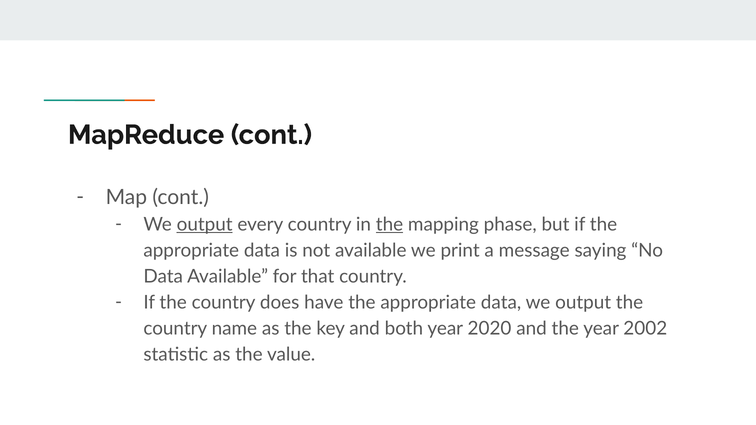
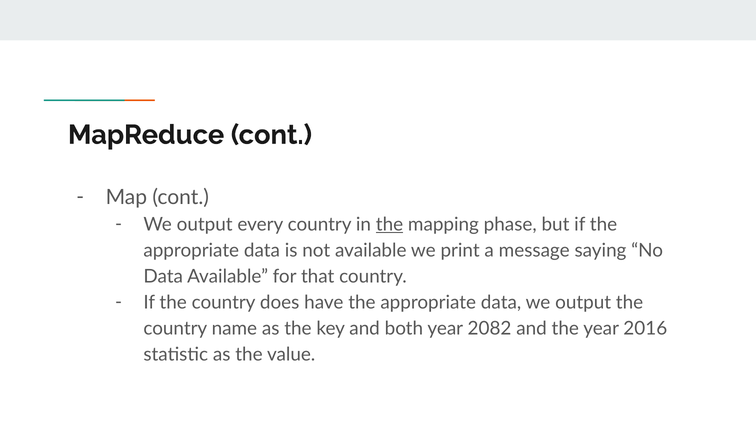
output at (205, 224) underline: present -> none
2020: 2020 -> 2082
2002: 2002 -> 2016
